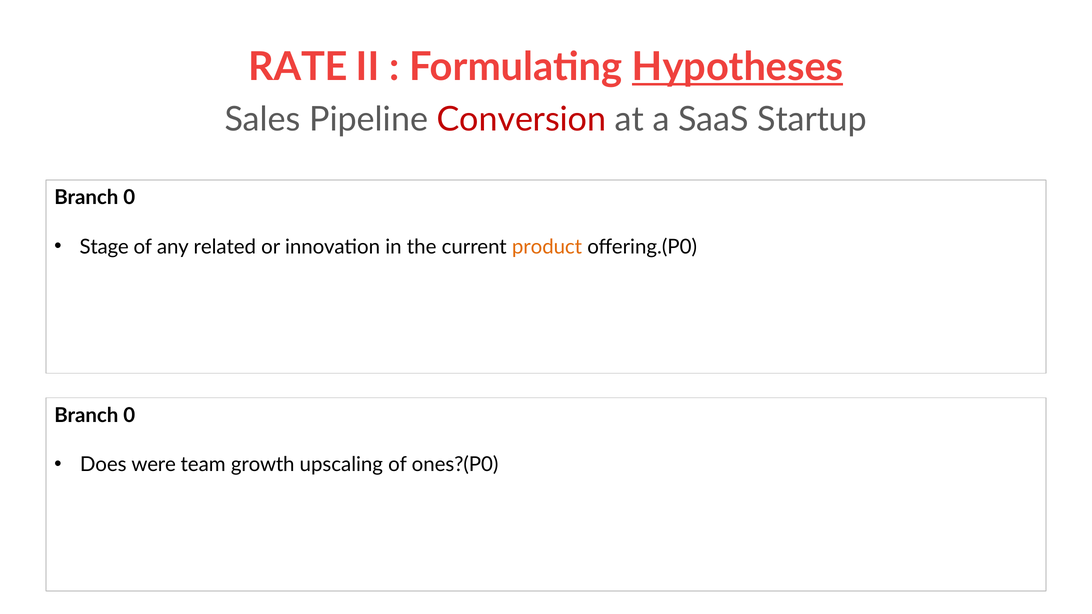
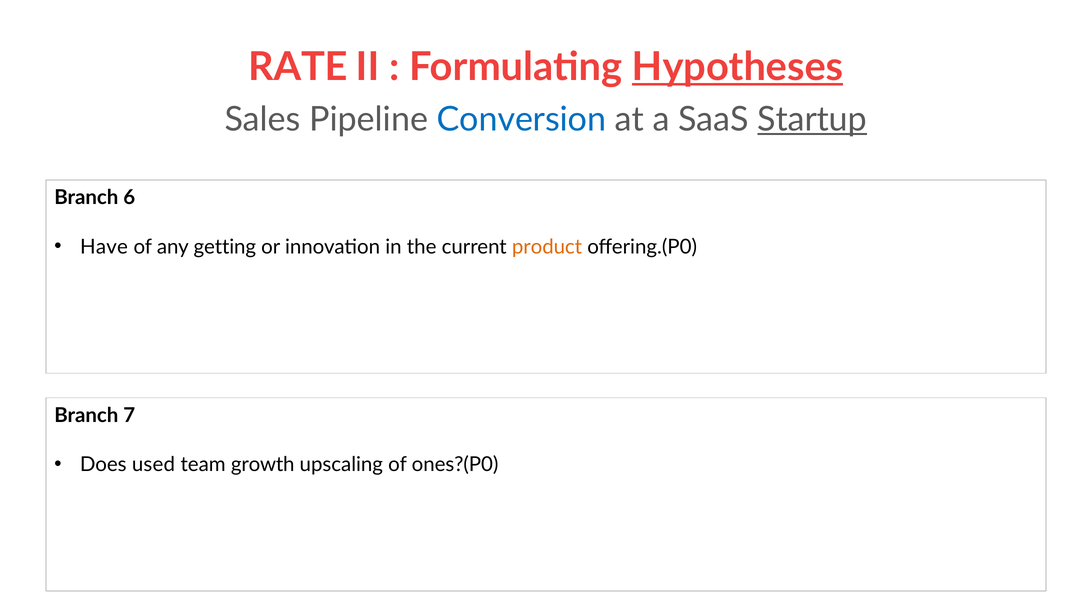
Conversion colour: red -> blue
Startup underline: none -> present
0 at (129, 198): 0 -> 6
Stage: Stage -> Have
related: related -> getting
0 at (129, 416): 0 -> 7
were: were -> used
